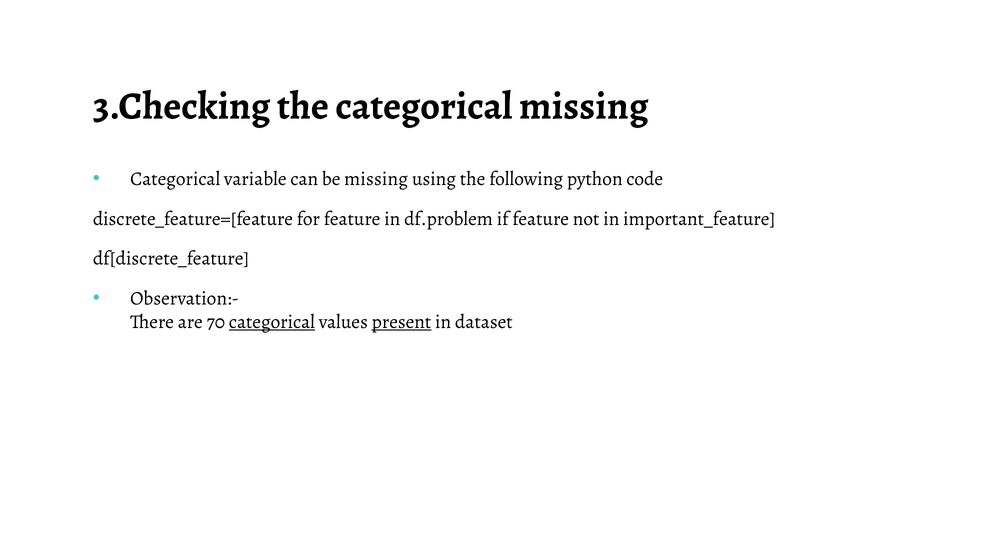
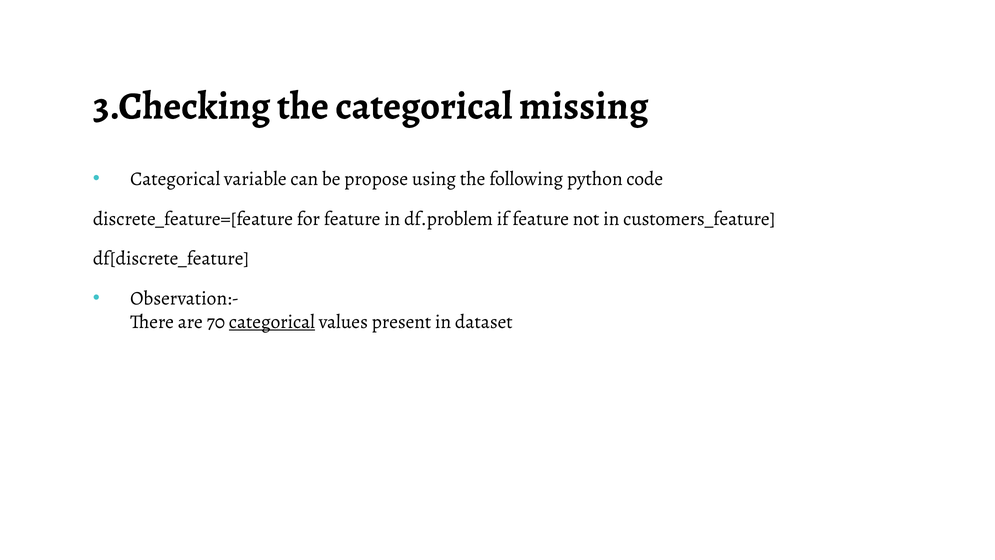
be missing: missing -> propose
important_feature: important_feature -> customers_feature
present underline: present -> none
